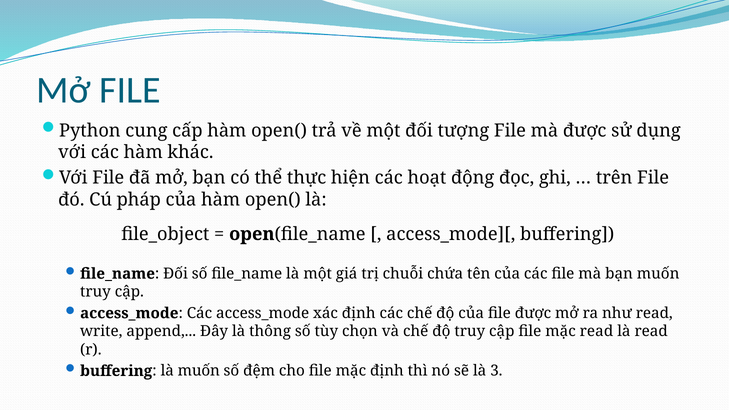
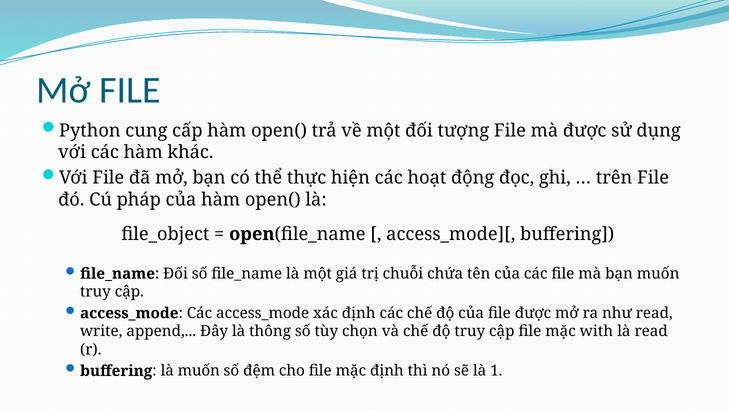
mặc read: read -> with
3: 3 -> 1
